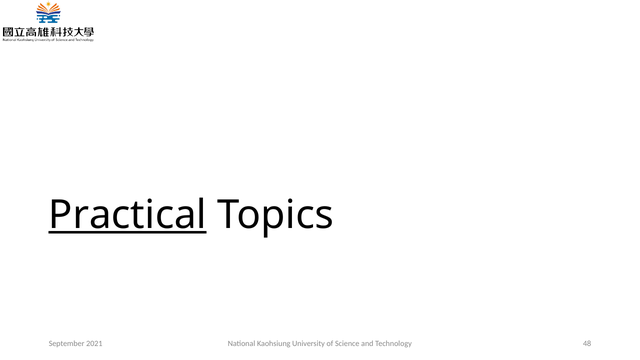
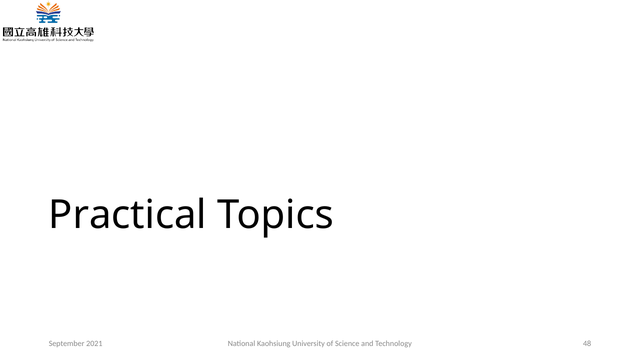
Practical underline: present -> none
